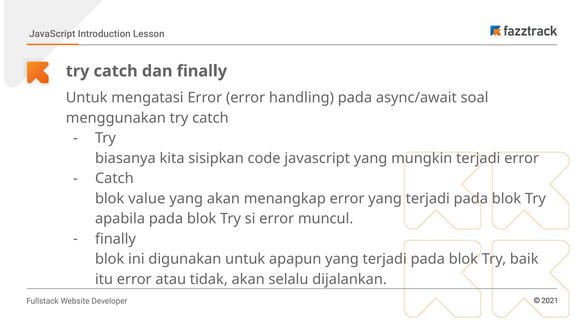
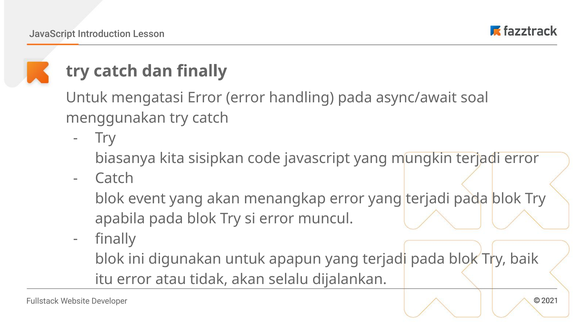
value: value -> event
